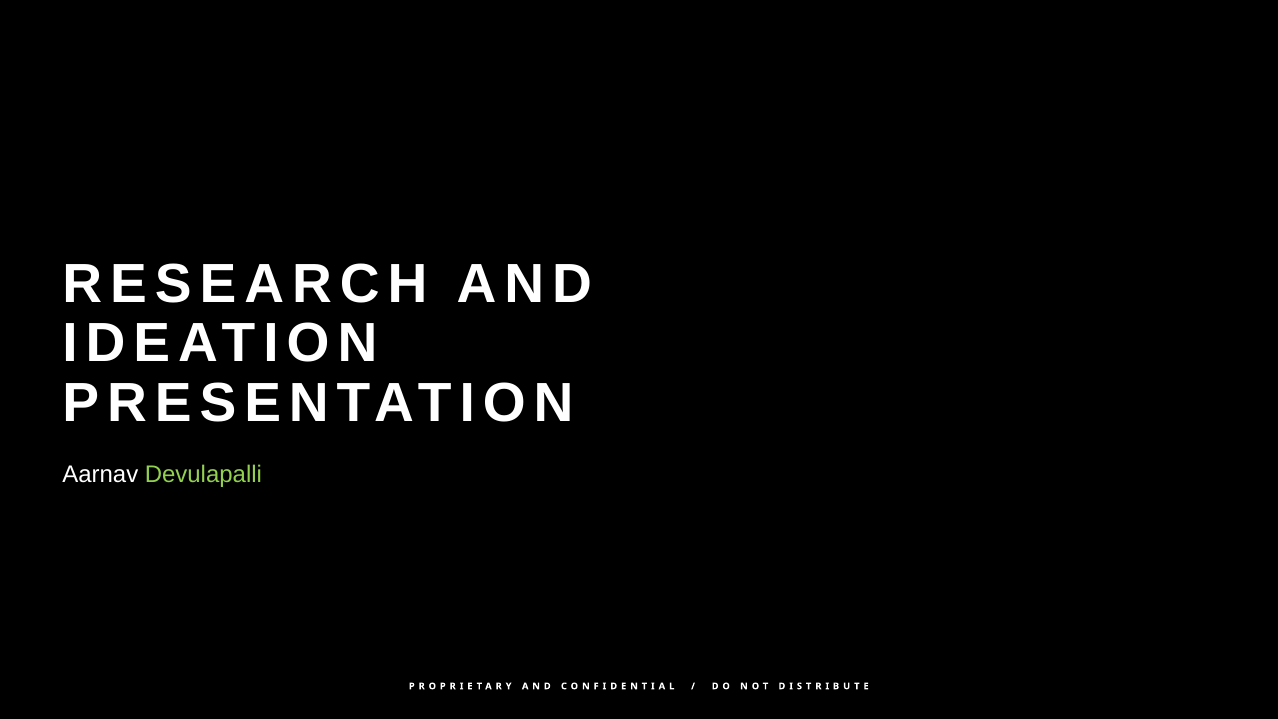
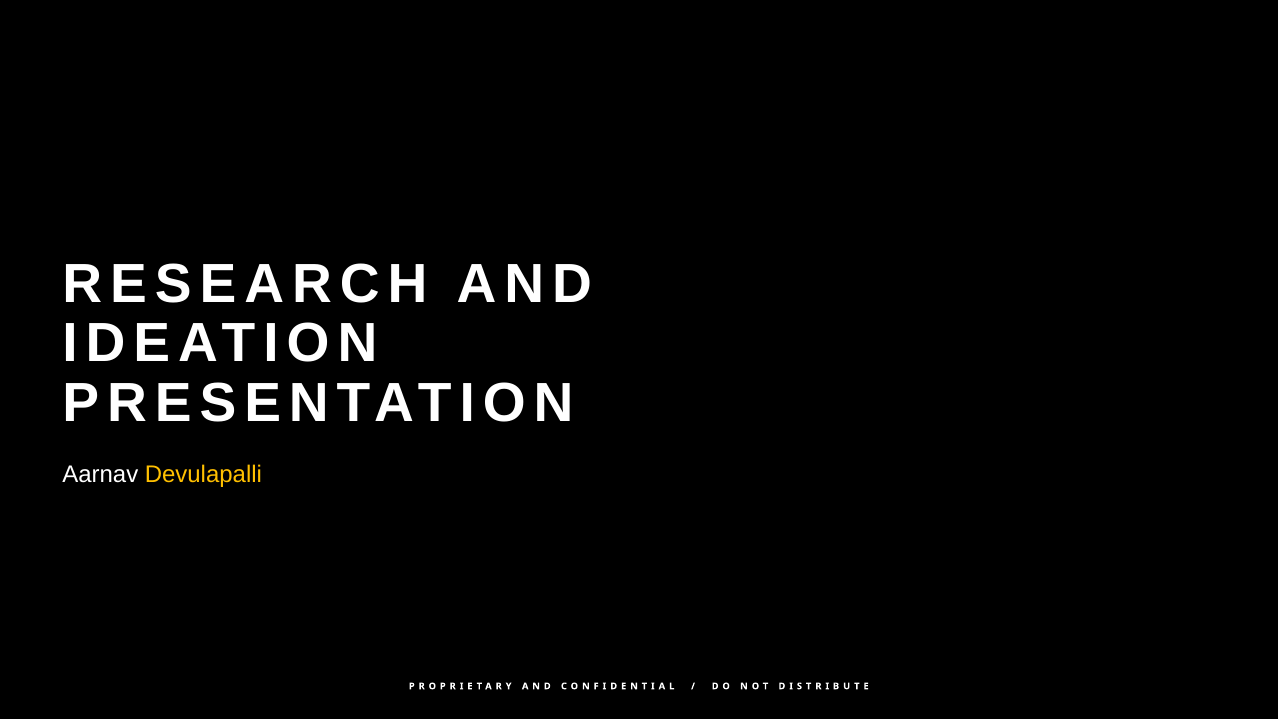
Devulapalli colour: light green -> yellow
